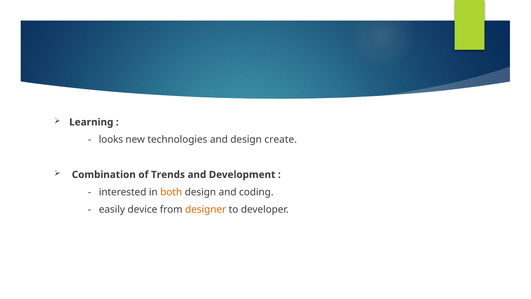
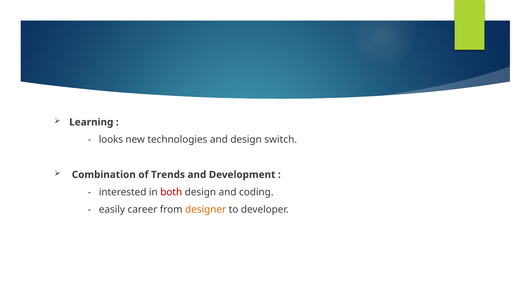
create: create -> switch
both colour: orange -> red
device: device -> career
